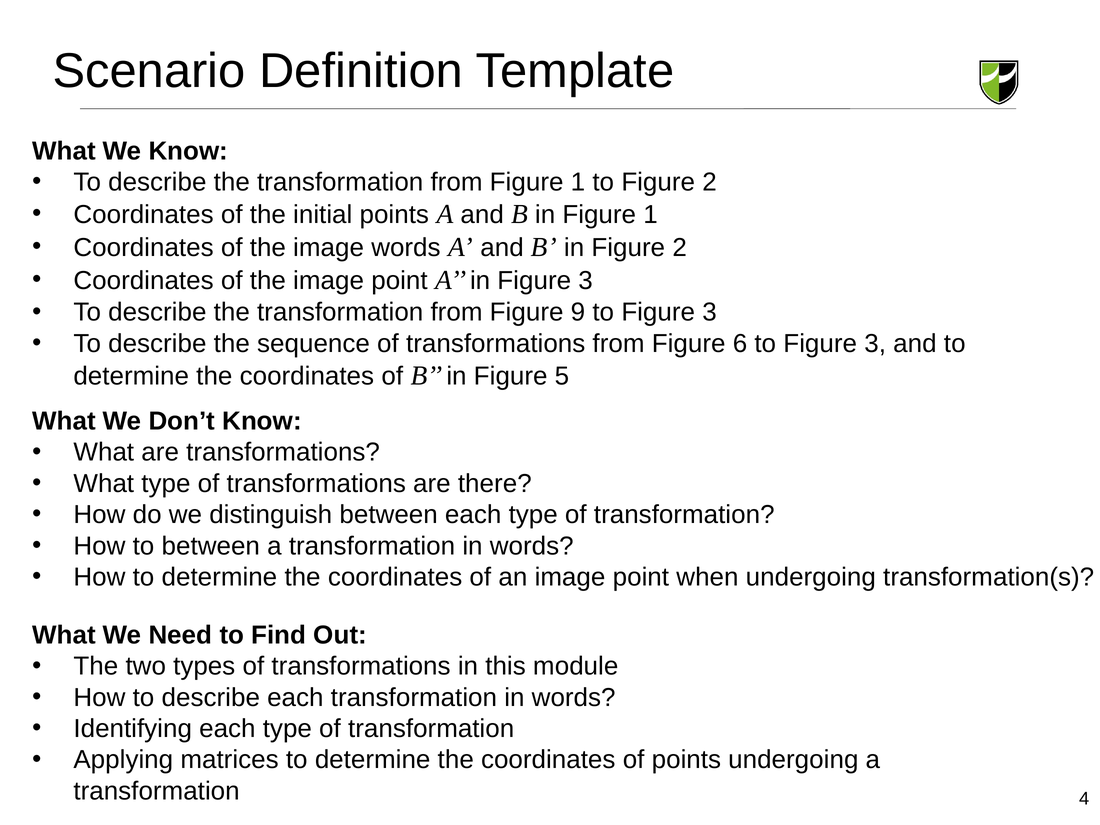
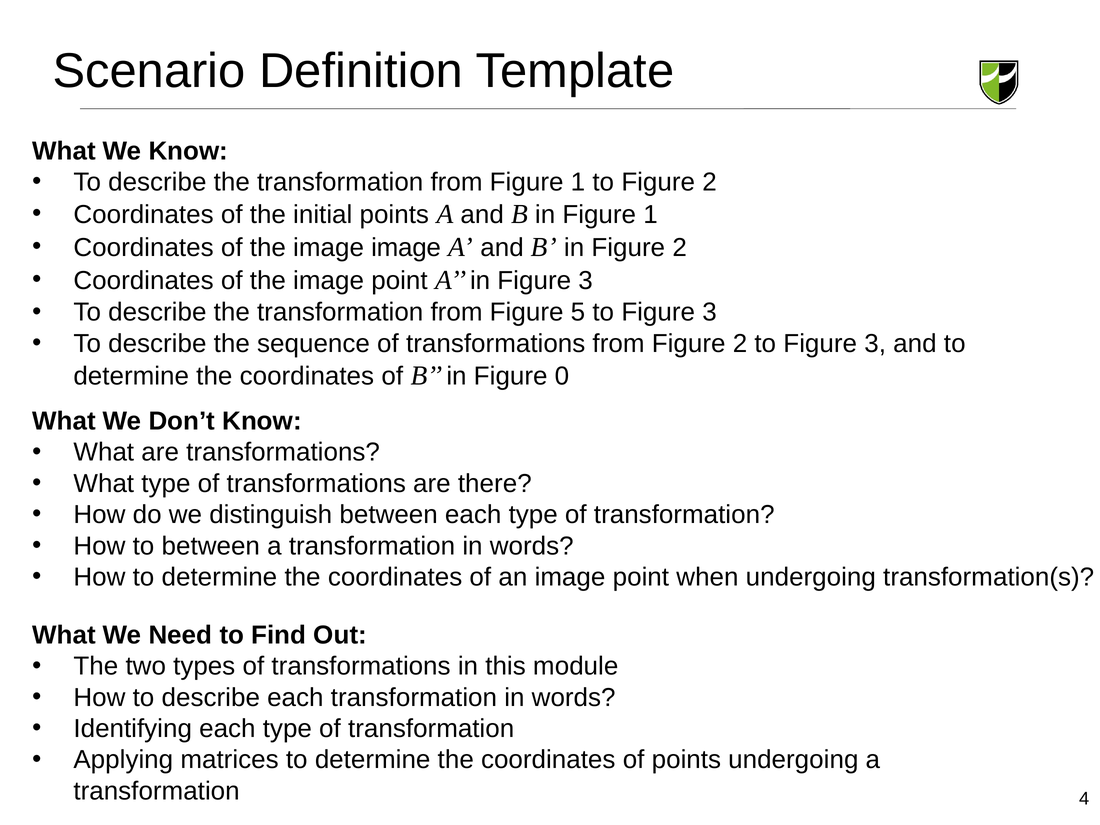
image words: words -> image
9: 9 -> 5
from Figure 6: 6 -> 2
5: 5 -> 0
